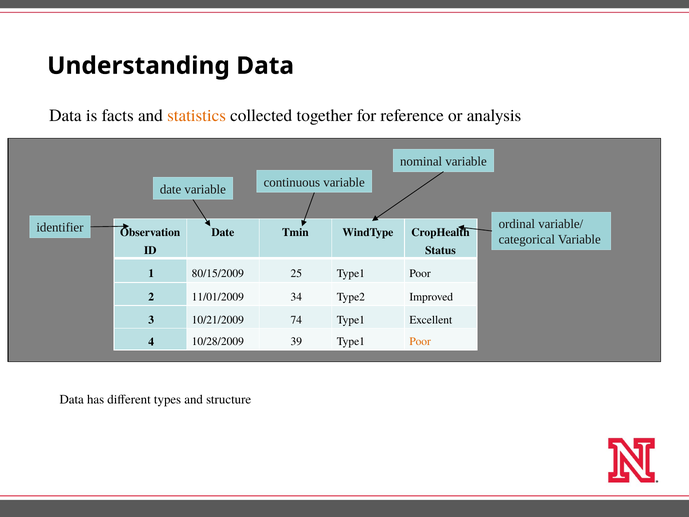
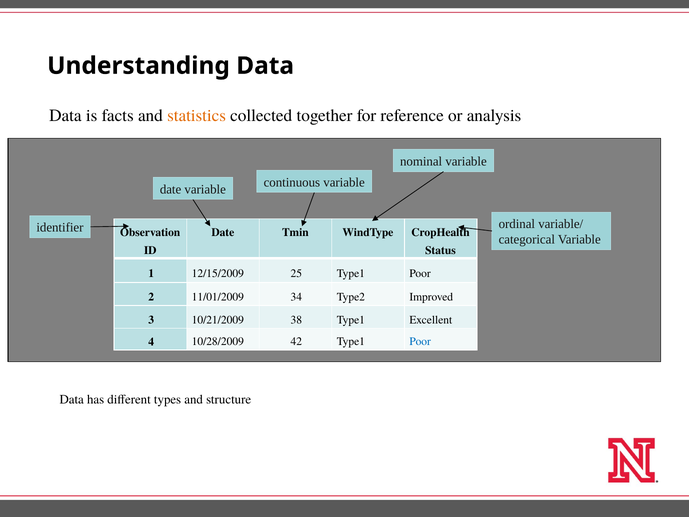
80/15/2009: 80/15/2009 -> 12/15/2009
74: 74 -> 38
39: 39 -> 42
Poor at (420, 341) colour: orange -> blue
